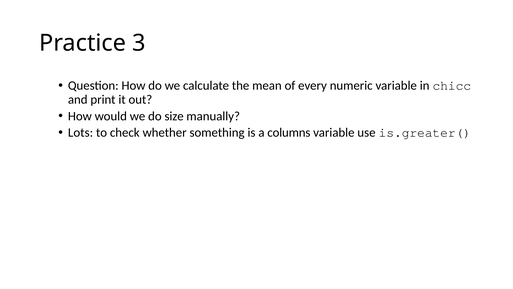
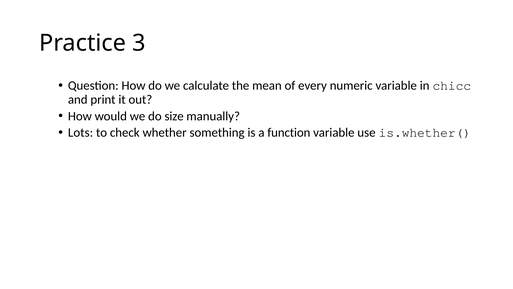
columns: columns -> function
is.greater(: is.greater( -> is.whether(
